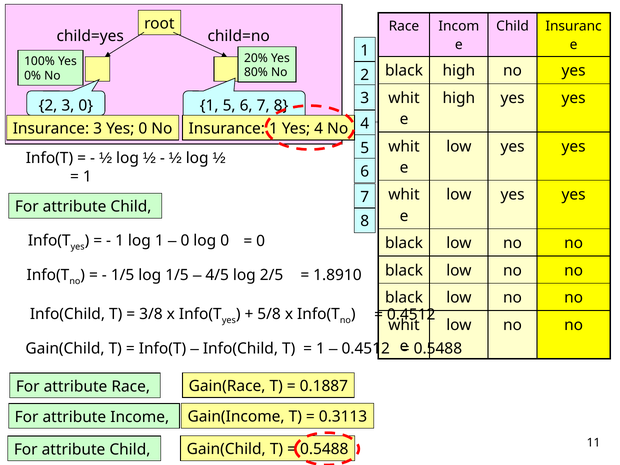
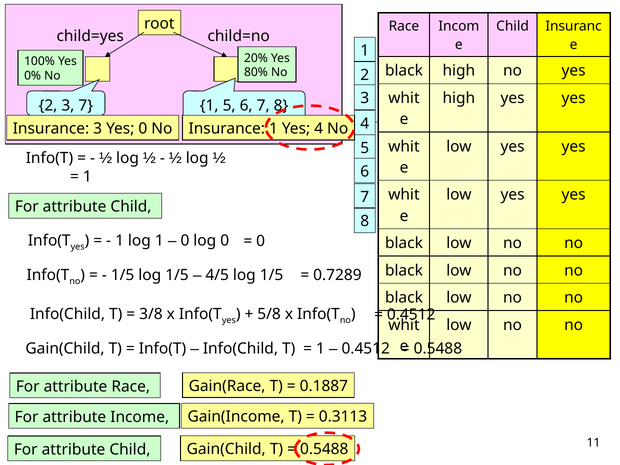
3 0: 0 -> 7
4/5 log 2/5: 2/5 -> 1/5
1.8910: 1.8910 -> 0.7289
